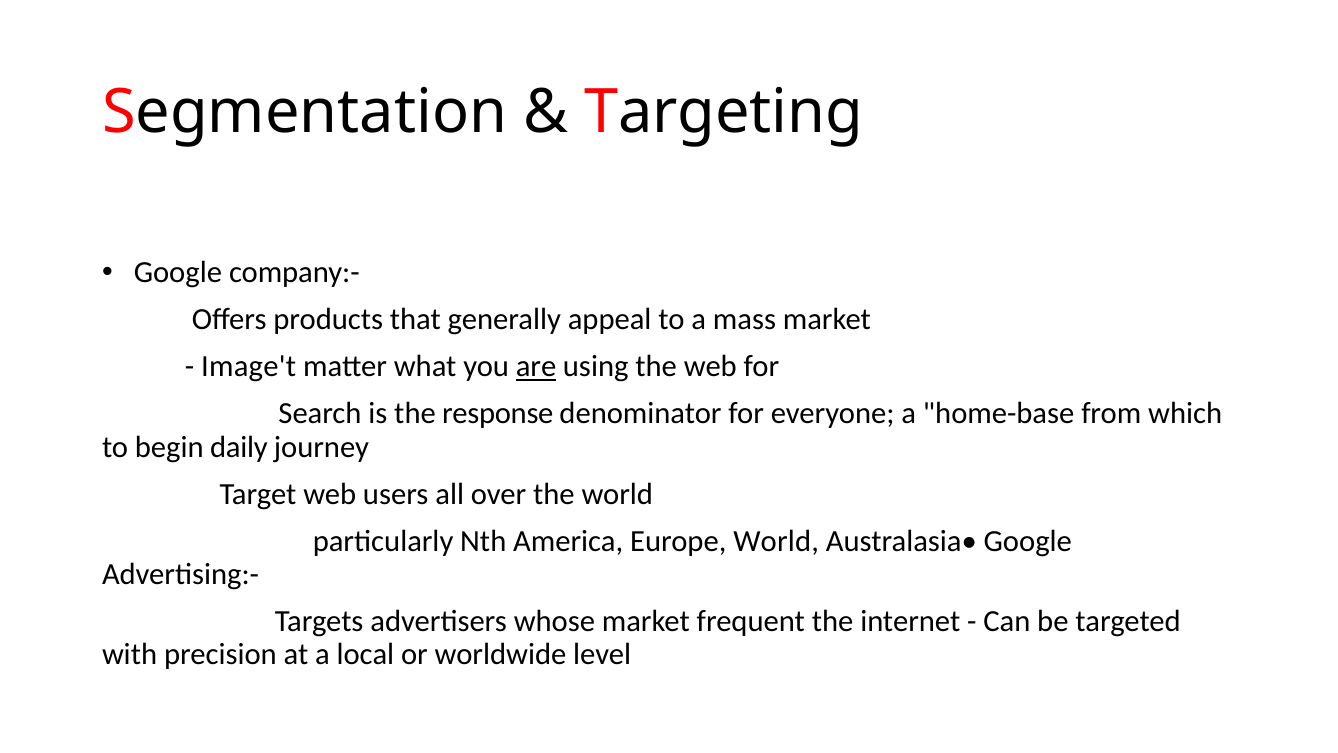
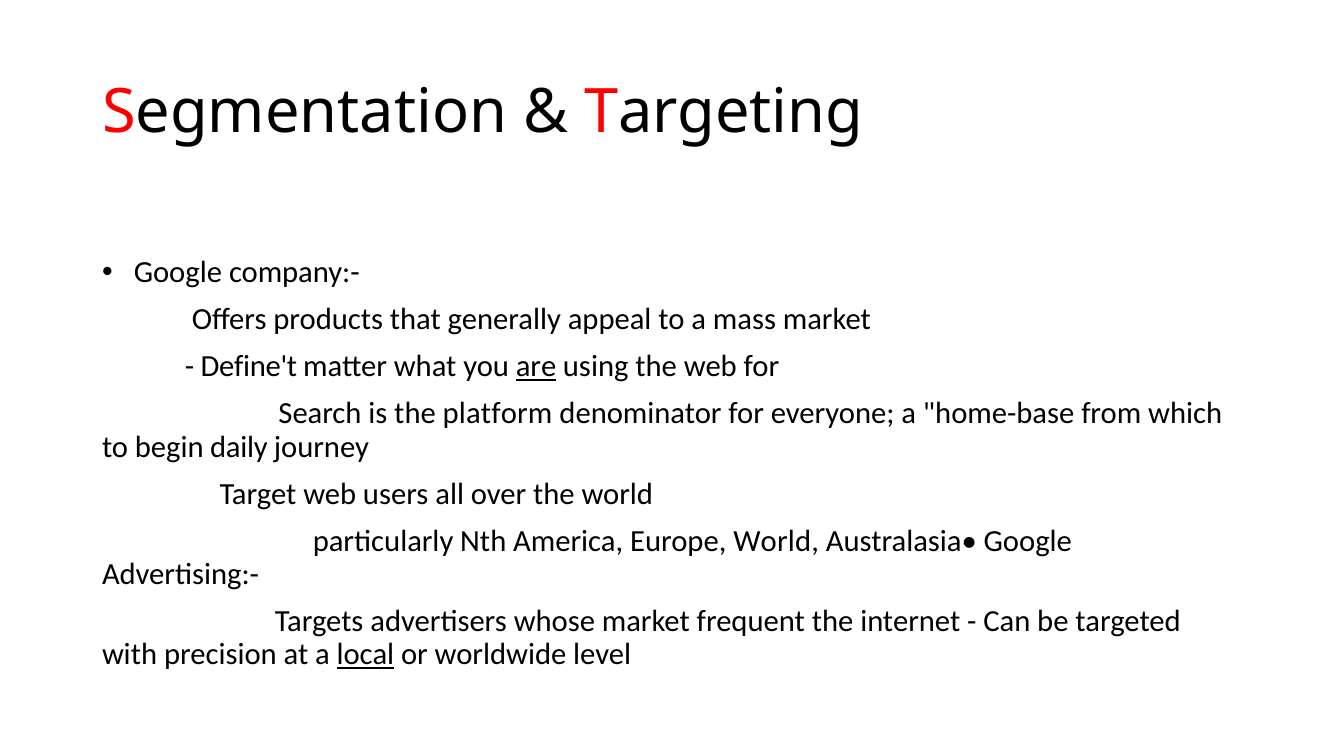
Image't: Image't -> Define't
response: response -> platform
local underline: none -> present
